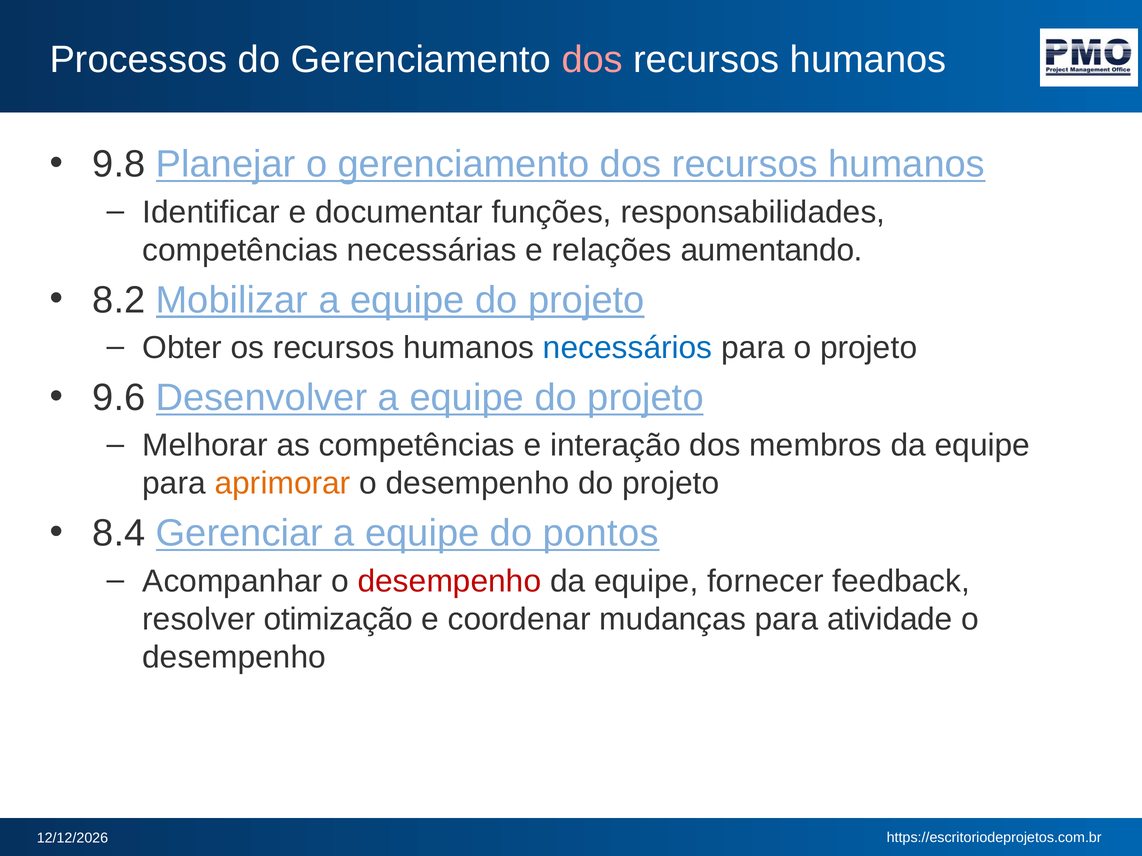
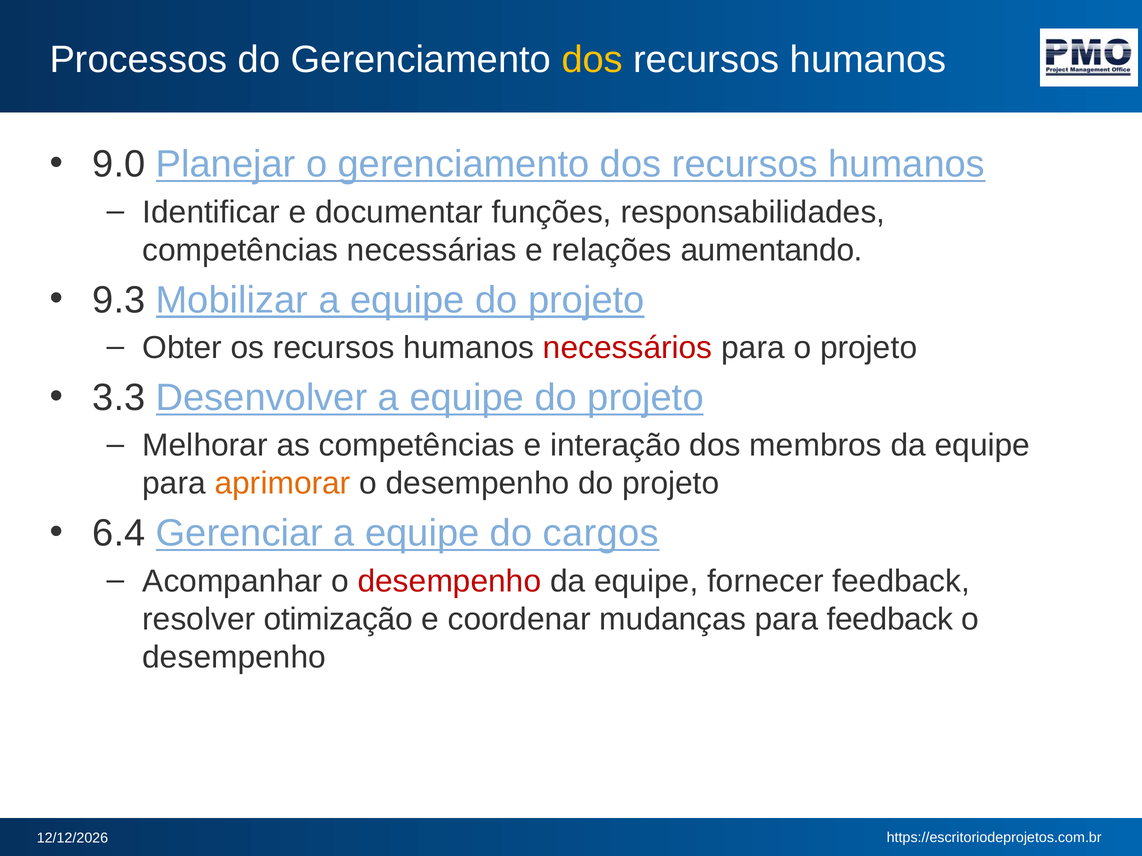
dos at (592, 60) colour: pink -> yellow
9.8: 9.8 -> 9.0
8.2: 8.2 -> 9.3
necessários colour: blue -> red
9.6: 9.6 -> 3.3
8.4: 8.4 -> 6.4
pontos: pontos -> cargos
para atividade: atividade -> feedback
